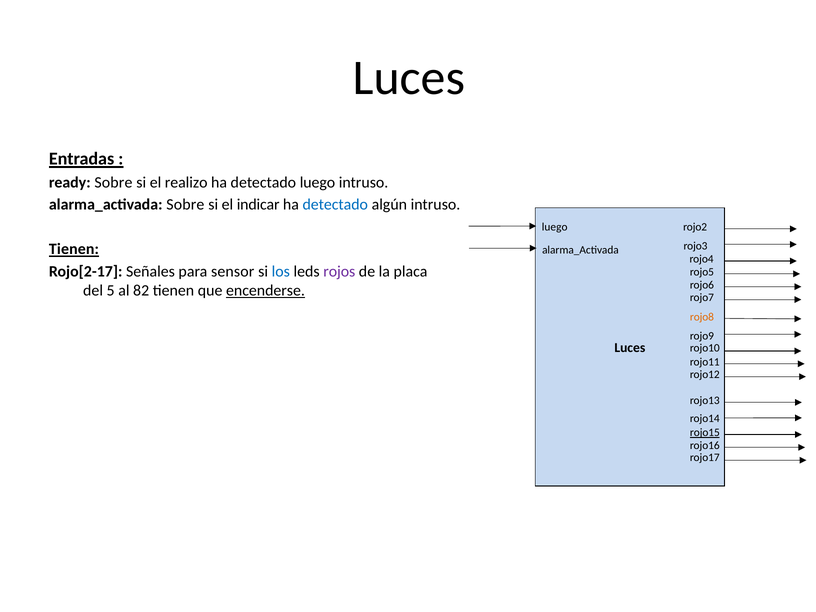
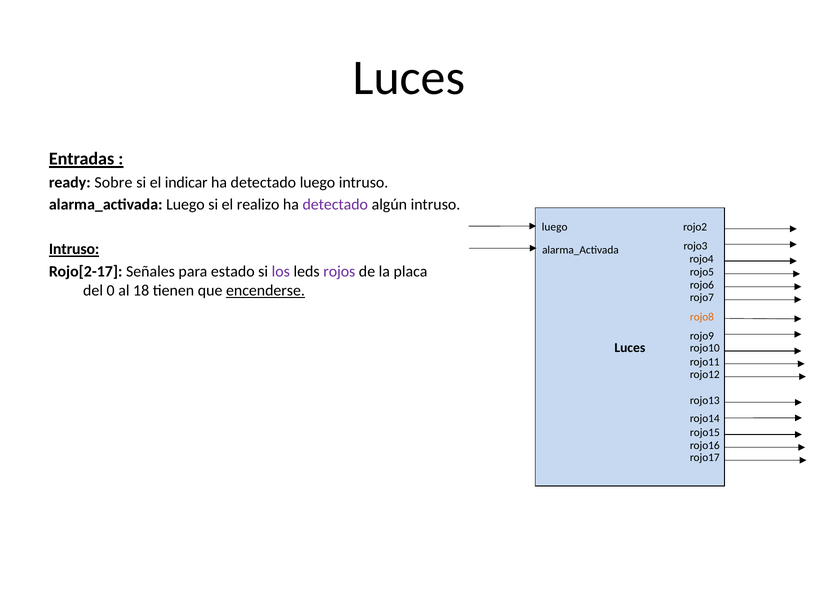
realizo: realizo -> indicar
alarma_activada Sobre: Sobre -> Luego
indicar: indicar -> realizo
detectado at (335, 205) colour: blue -> purple
Tienen at (74, 249): Tienen -> Intruso
sensor: sensor -> estado
los colour: blue -> purple
5: 5 -> 0
82: 82 -> 18
rojo15 underline: present -> none
